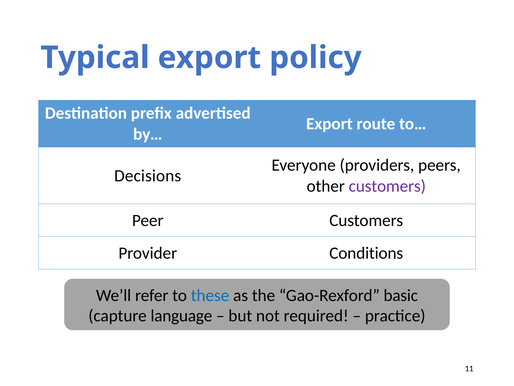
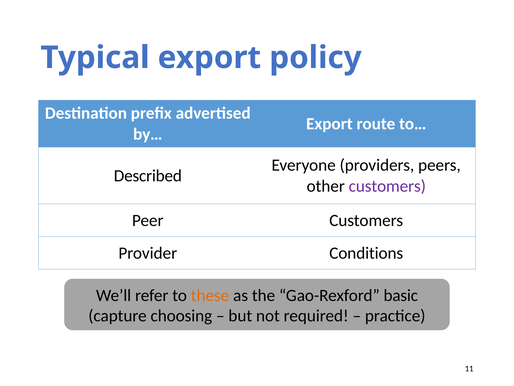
Decisions: Decisions -> Described
these colour: blue -> orange
language: language -> choosing
